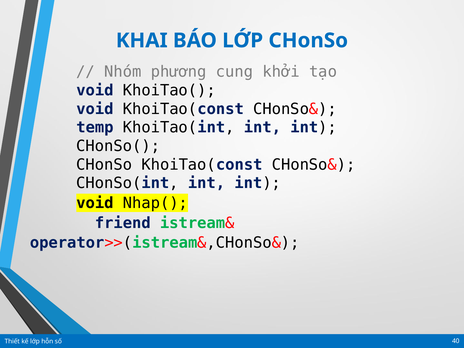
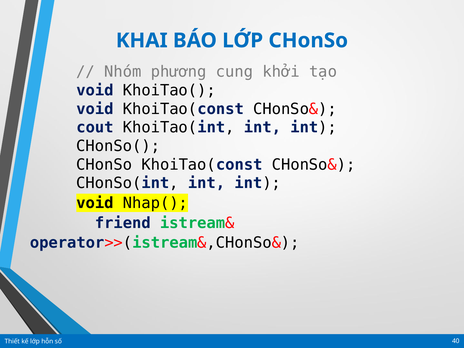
temp: temp -> cout
